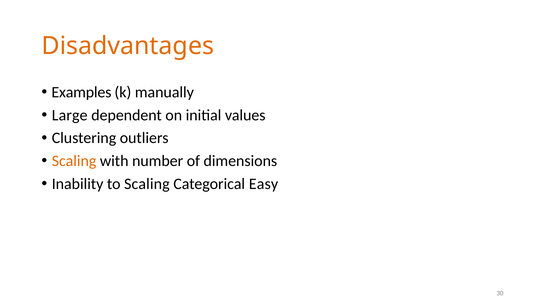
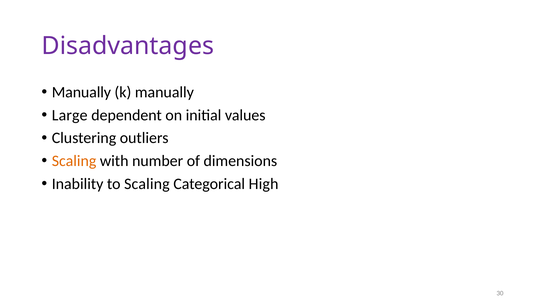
Disadvantages colour: orange -> purple
Examples at (81, 92): Examples -> Manually
Easy: Easy -> High
